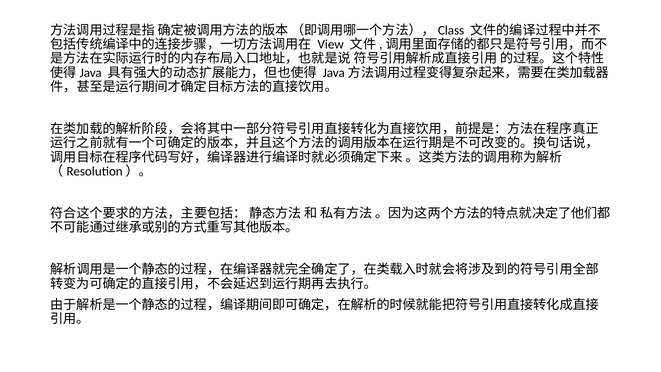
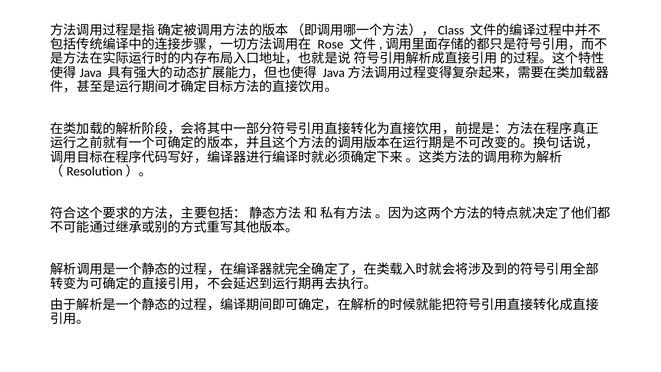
View: View -> Rose
